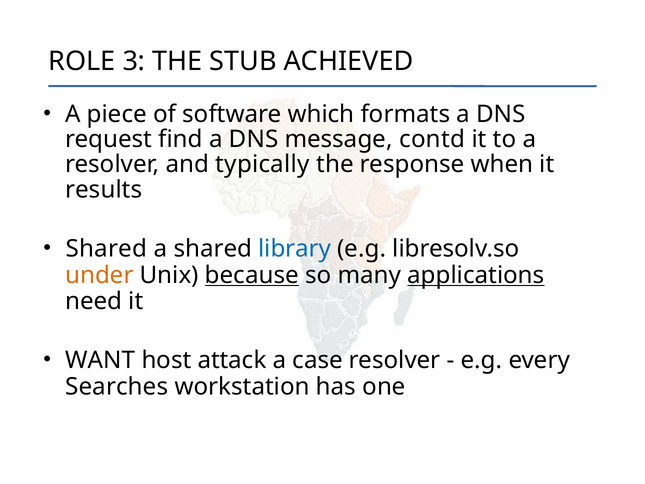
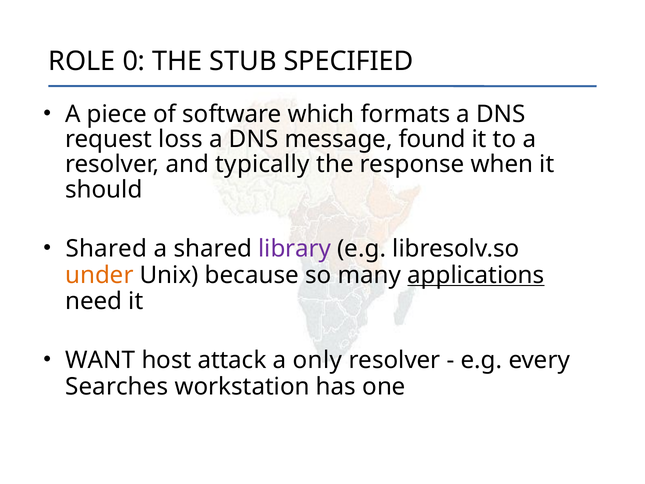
3: 3 -> 0
ACHIEVED: ACHIEVED -> SPECIFIED
find: find -> loss
contd: contd -> found
results: results -> should
library colour: blue -> purple
because underline: present -> none
case: case -> only
